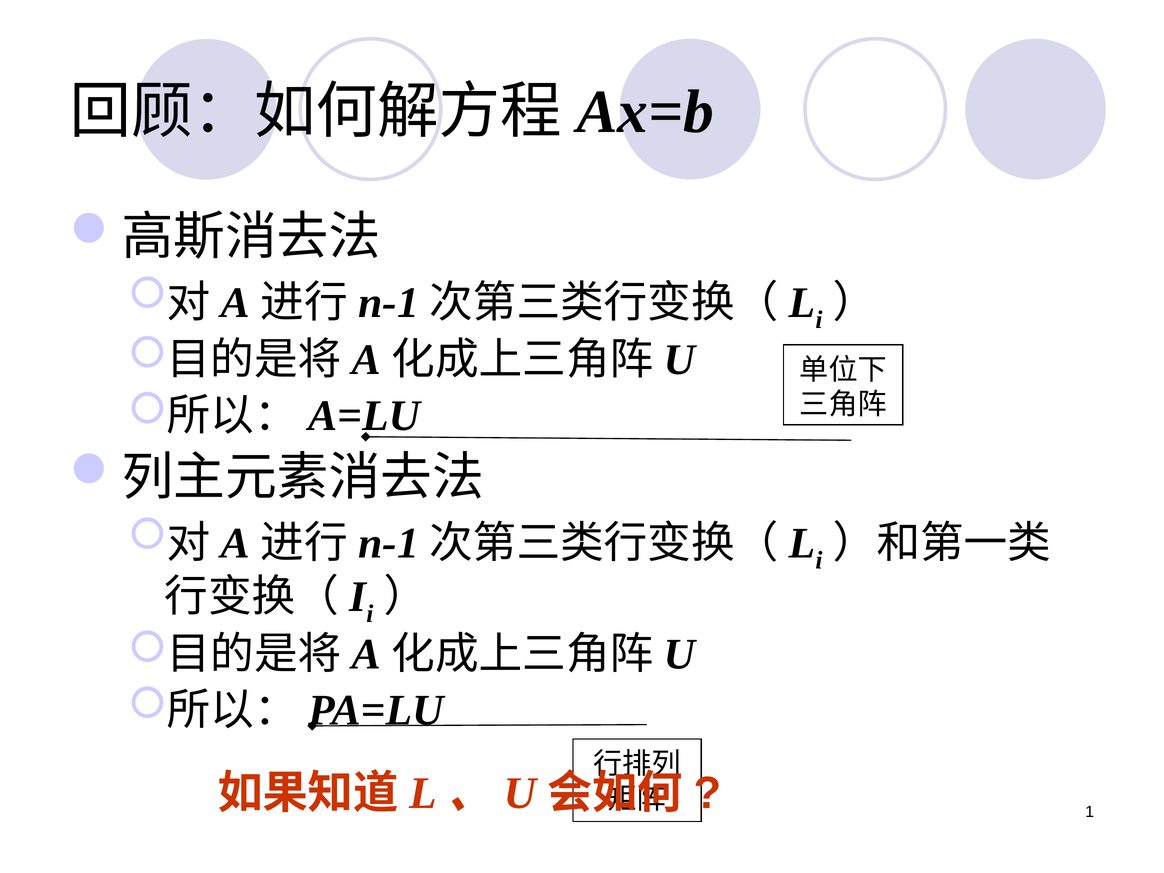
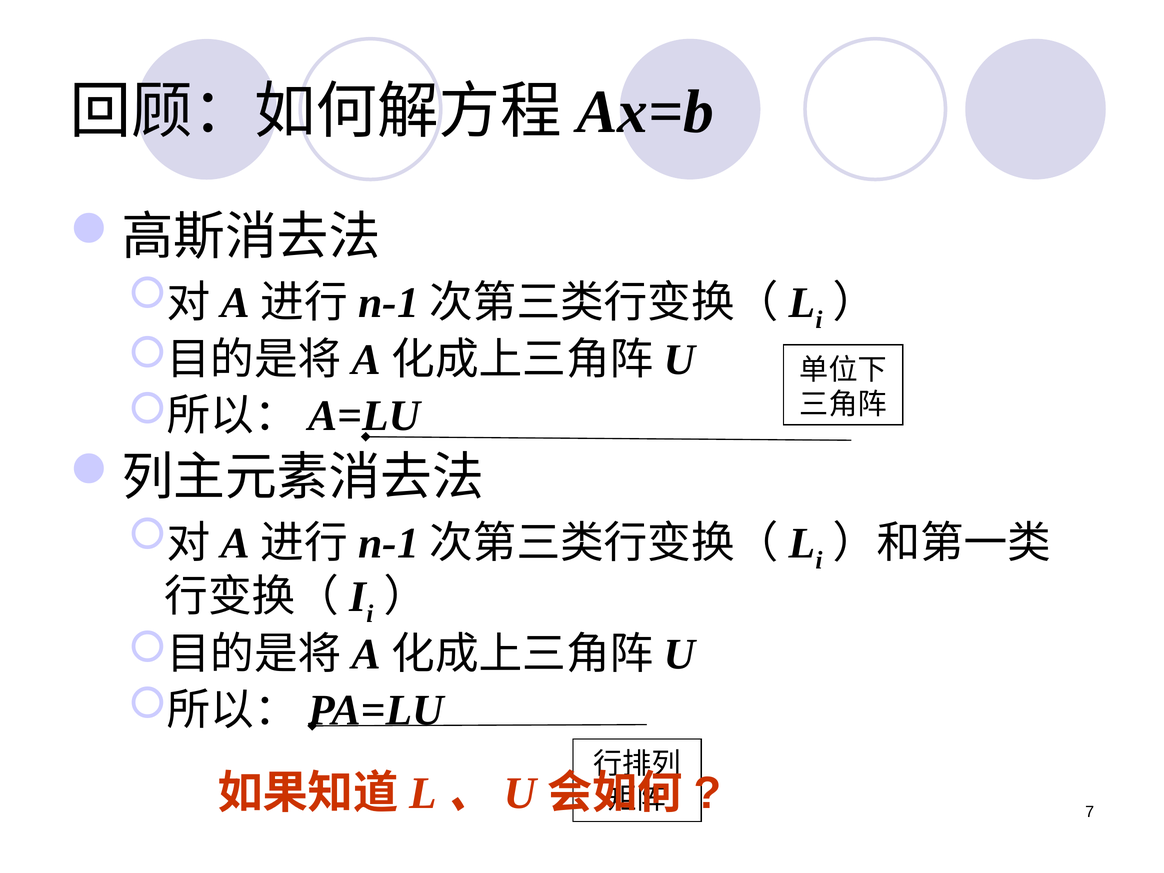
1: 1 -> 7
